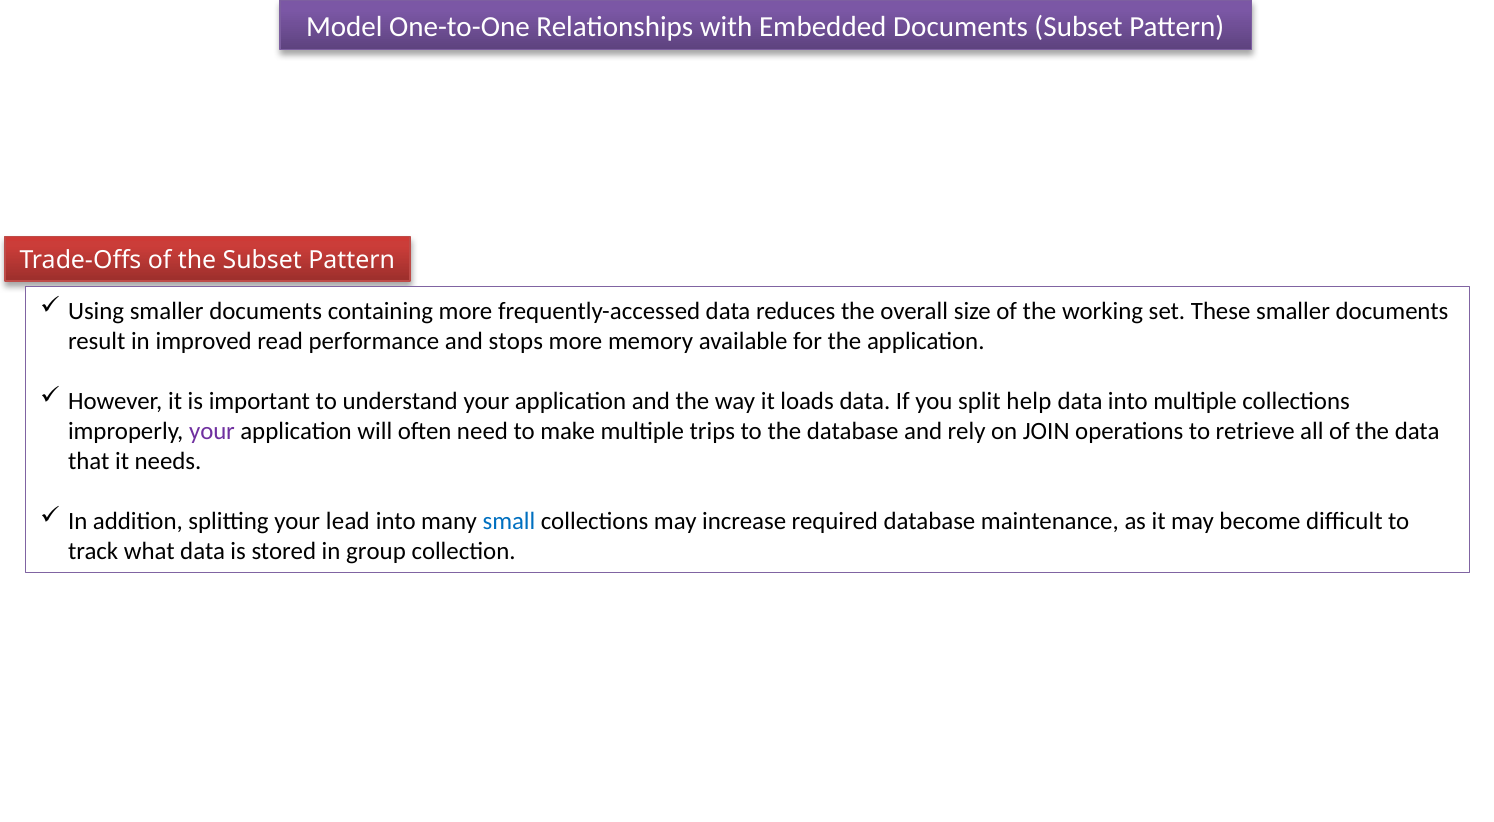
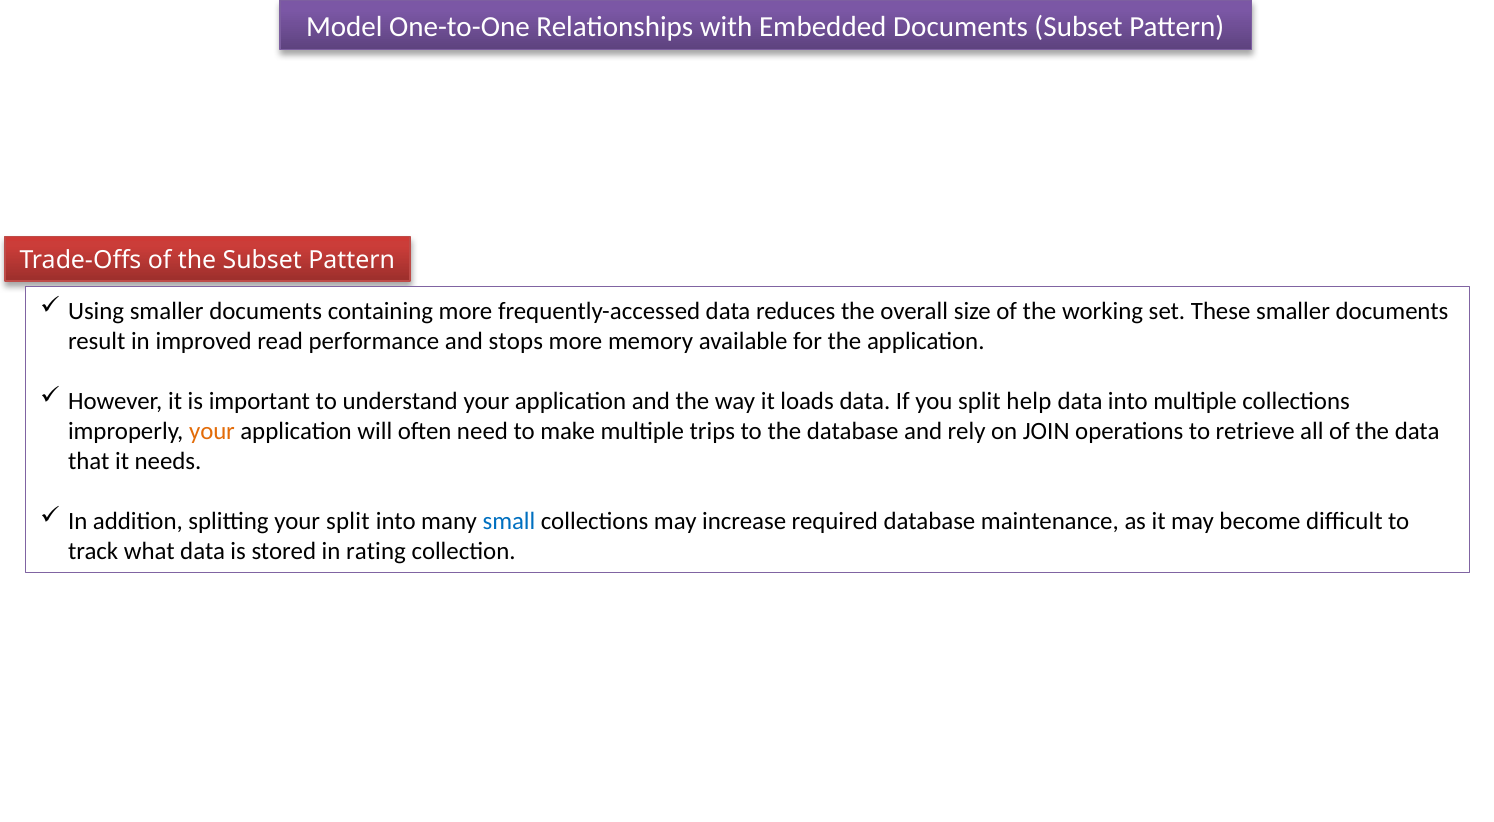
your at (212, 431) colour: purple -> orange
your lead: lead -> split
group: group -> rating
